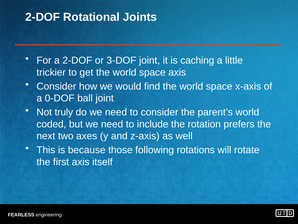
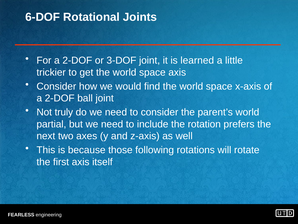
2-DOF at (43, 17): 2-DOF -> 6-DOF
caching: caching -> learned
0-DOF at (60, 98): 0-DOF -> 2-DOF
coded: coded -> partial
